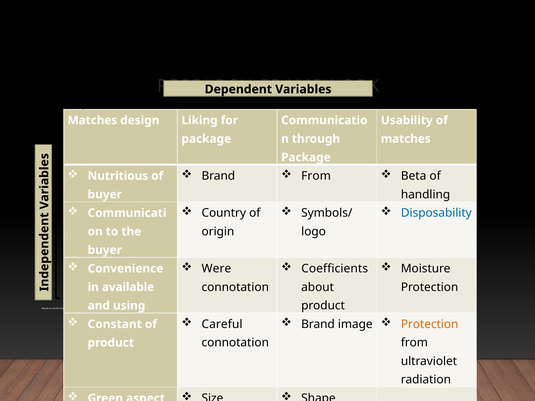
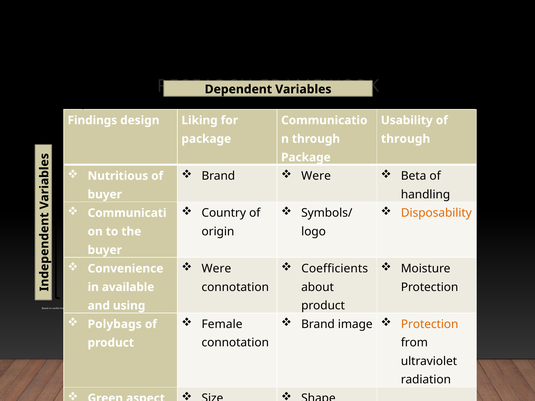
Matches at (92, 120): Matches -> Findings
matches at (406, 139): matches -> through
From at (316, 176): From -> Were
Disposability colour: blue -> orange
Constant: Constant -> Polybags
Careful at (222, 324): Careful -> Female
